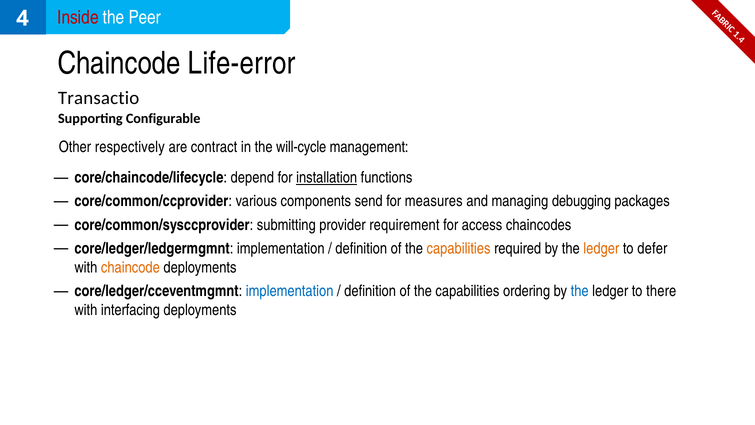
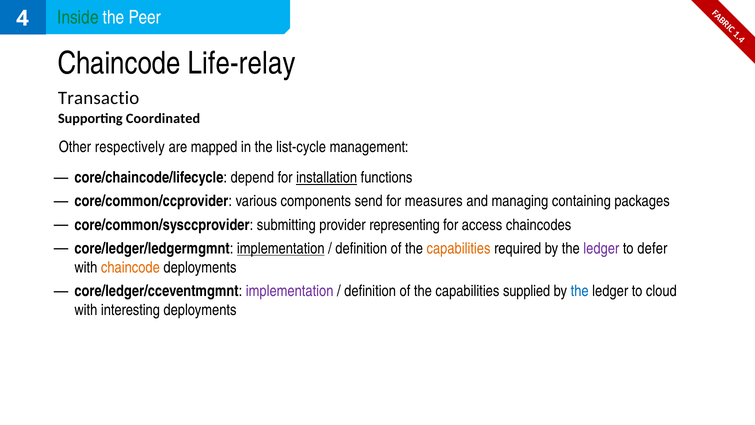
Inside colour: red -> green
Life-error: Life-error -> Life-relay
Configurable: Configurable -> Coordinated
contract: contract -> mapped
will-cycle: will-cycle -> list-cycle
debugging: debugging -> containing
requirement: requirement -> representing
implementation at (281, 248) underline: none -> present
ledger at (601, 248) colour: orange -> purple
implementation at (290, 291) colour: blue -> purple
ordering: ordering -> supplied
there: there -> cloud
interfacing: interfacing -> interesting
